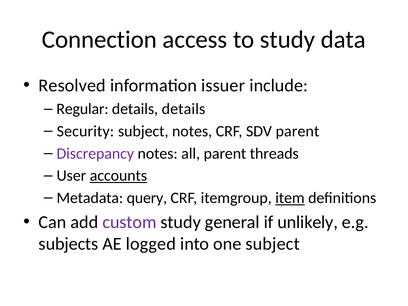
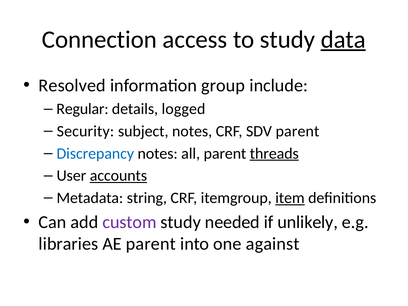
data underline: none -> present
issuer: issuer -> group
details details: details -> logged
Discrepancy colour: purple -> blue
threads underline: none -> present
query: query -> string
general: general -> needed
subjects: subjects -> libraries
AE logged: logged -> parent
one subject: subject -> against
